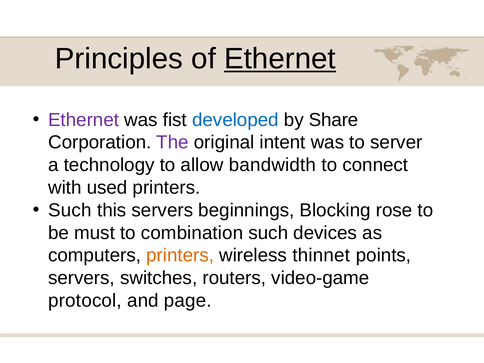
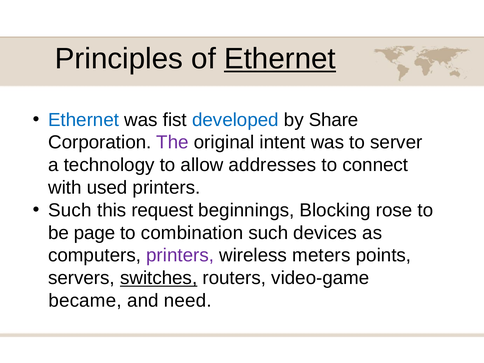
Ethernet at (84, 120) colour: purple -> blue
bandwidth: bandwidth -> addresses
this servers: servers -> request
must: must -> page
printers at (180, 255) colour: orange -> purple
thinnet: thinnet -> meters
switches underline: none -> present
protocol: protocol -> became
page: page -> need
